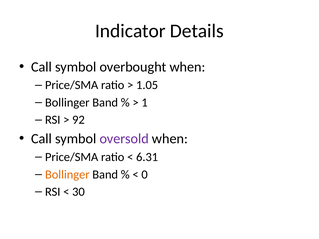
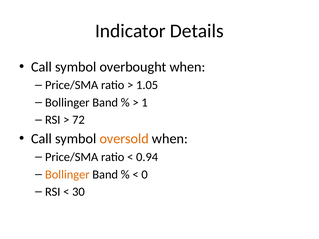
92: 92 -> 72
oversold colour: purple -> orange
6.31: 6.31 -> 0.94
